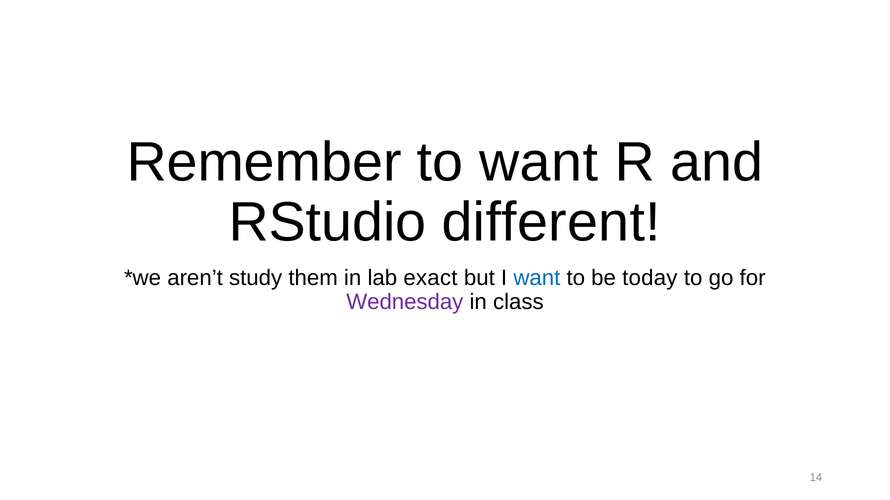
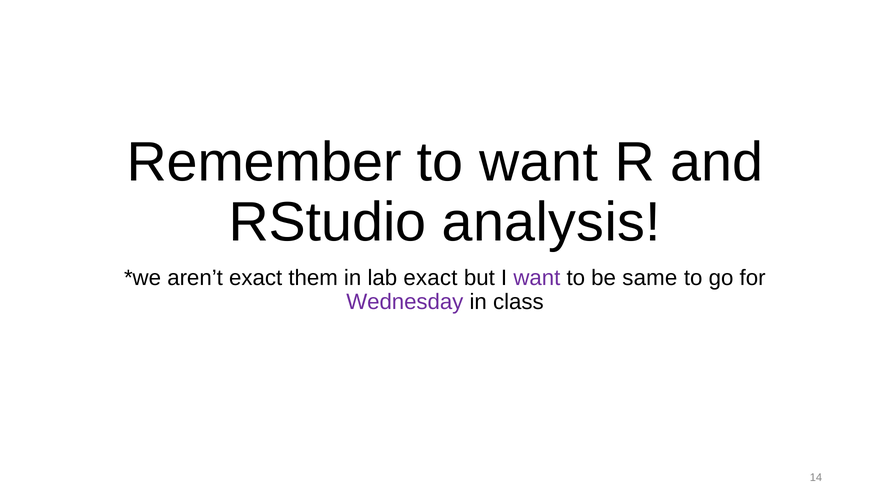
different: different -> analysis
aren’t study: study -> exact
want at (537, 278) colour: blue -> purple
today: today -> same
